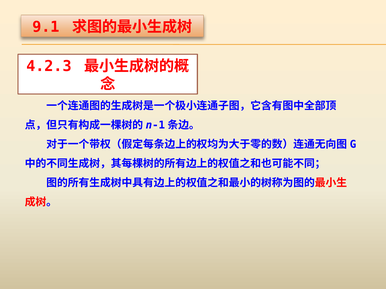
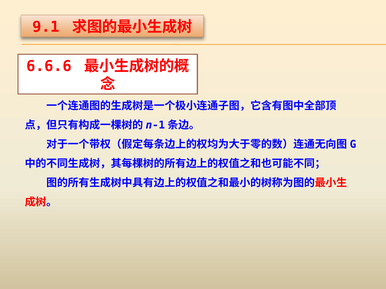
4.2.3: 4.2.3 -> 6.6.6
